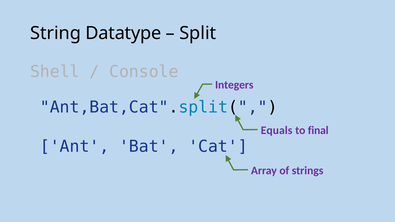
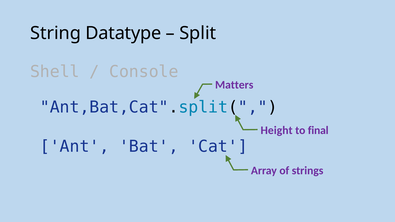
Integers: Integers -> Matters
Equals: Equals -> Height
